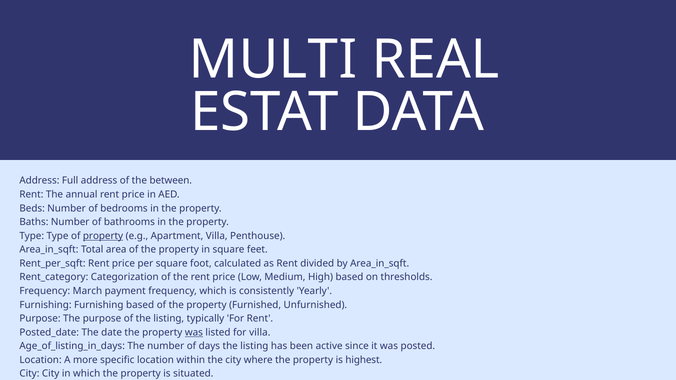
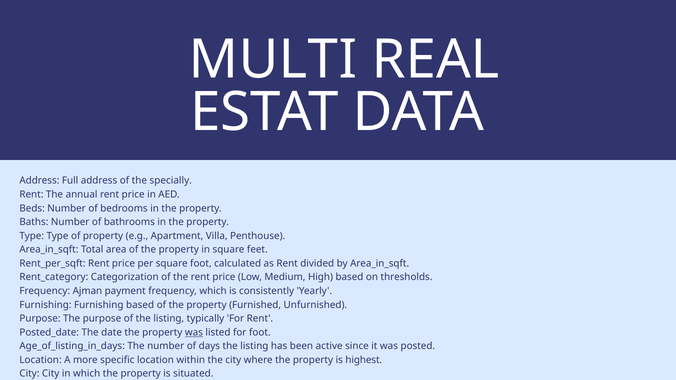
between: between -> specially
property at (103, 236) underline: present -> none
March: March -> Ajman
for villa: villa -> foot
